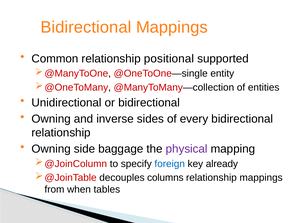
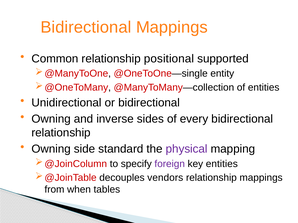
baggage: baggage -> standard
foreign colour: blue -> purple
key already: already -> entities
columns: columns -> vendors
